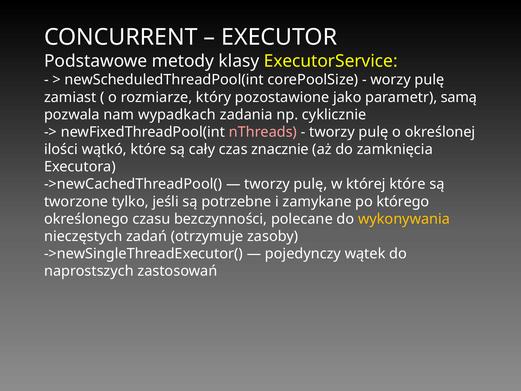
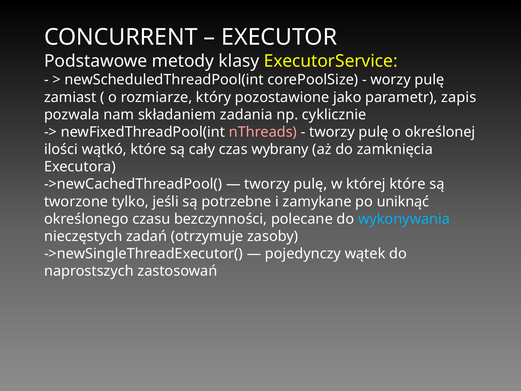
samą: samą -> zapis
wypadkach: wypadkach -> składaniem
znacznie: znacznie -> wybrany
którego: którego -> uniknąć
wykonywania colour: yellow -> light blue
